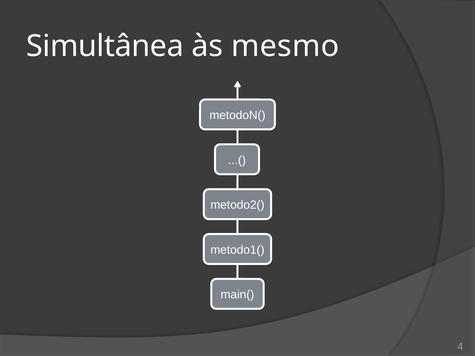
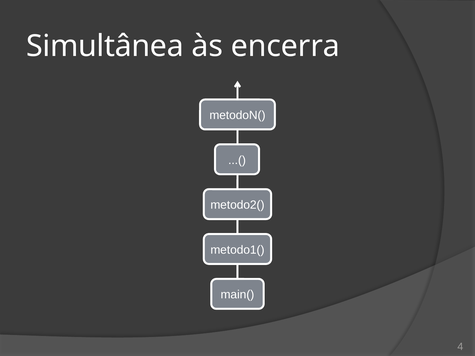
mesmo: mesmo -> encerra
